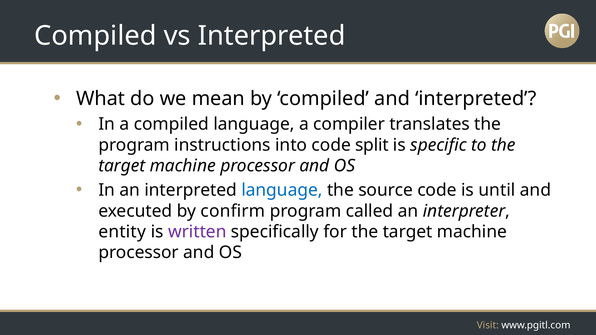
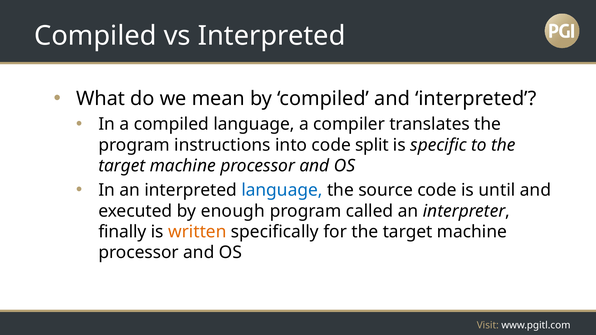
confirm: confirm -> enough
entity: entity -> finally
written colour: purple -> orange
